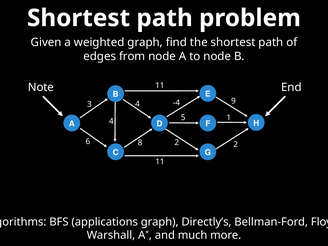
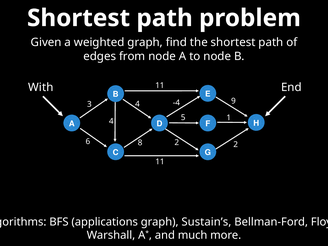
Note: Note -> With
Directly’s: Directly’s -> Sustain’s
